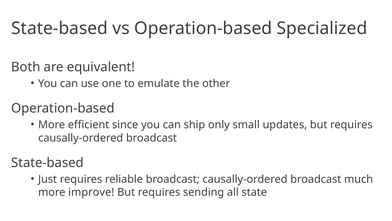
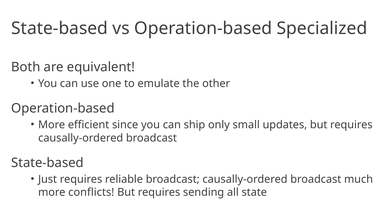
improve: improve -> conflicts
